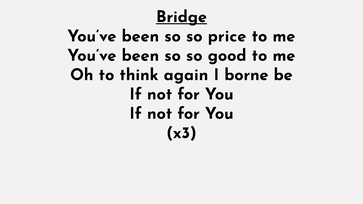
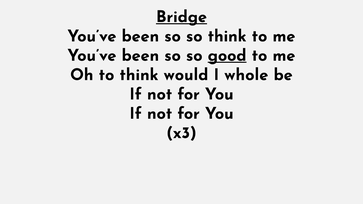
so price: price -> think
good underline: none -> present
again: again -> would
borne: borne -> whole
